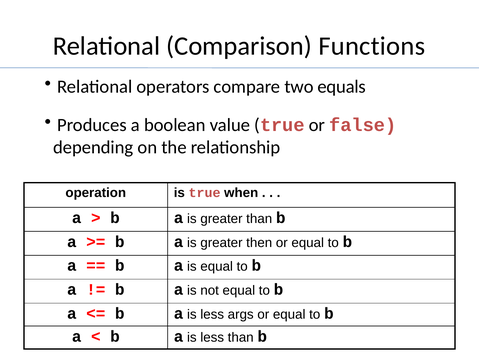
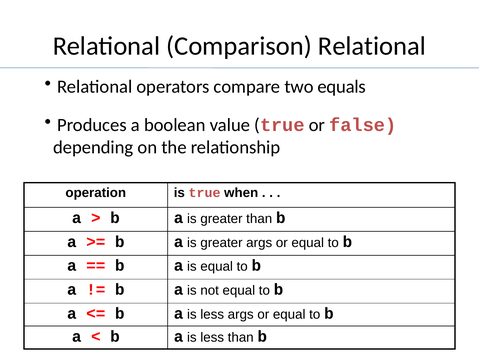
Comparison Functions: Functions -> Relational
greater then: then -> args
